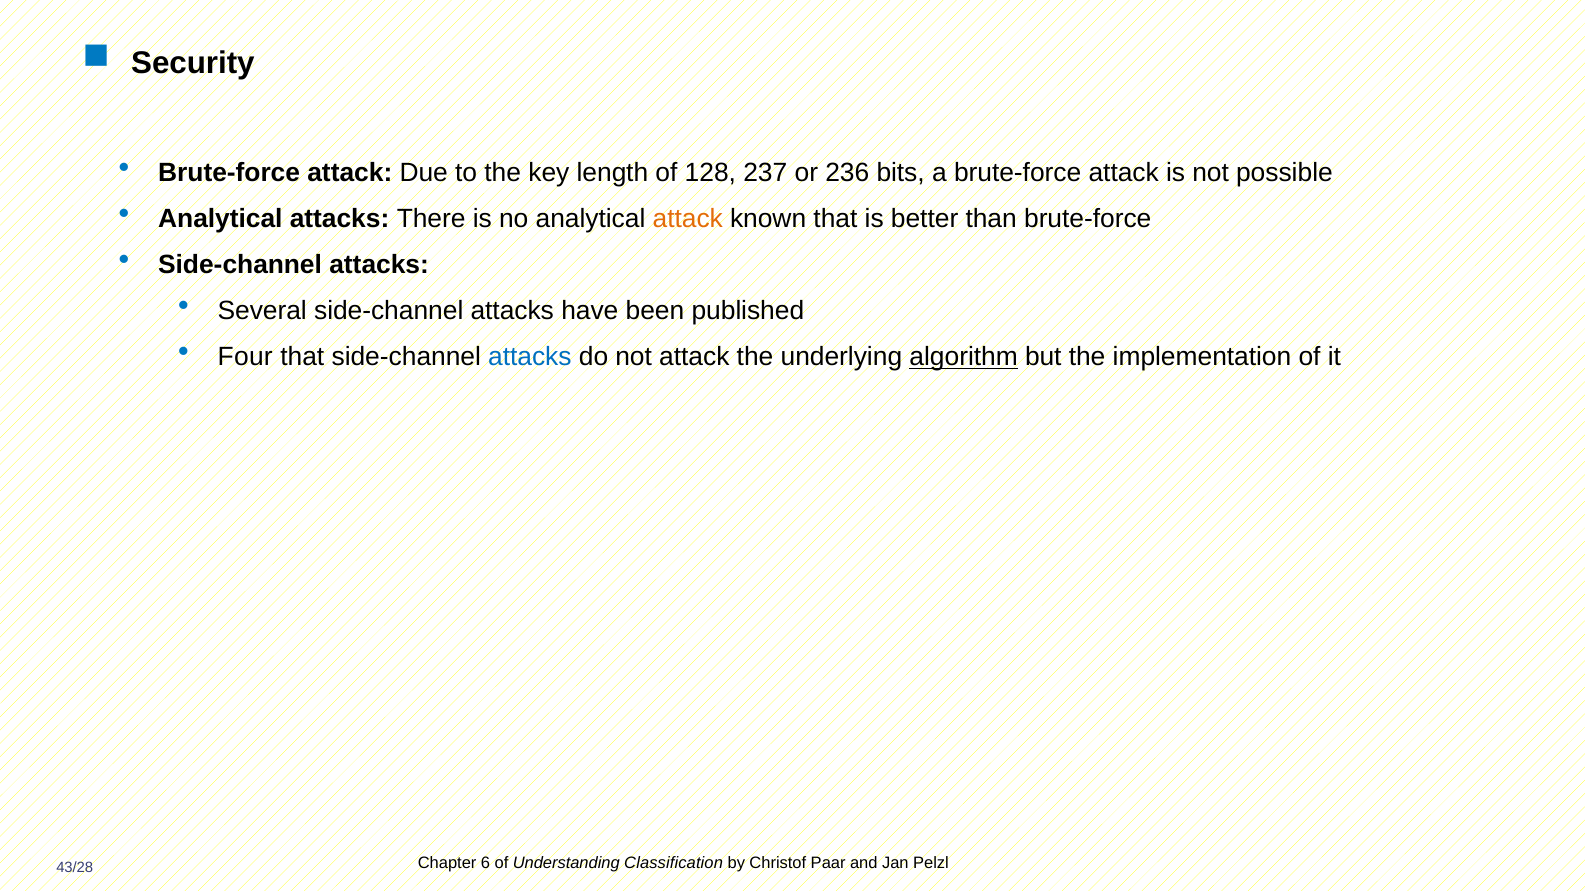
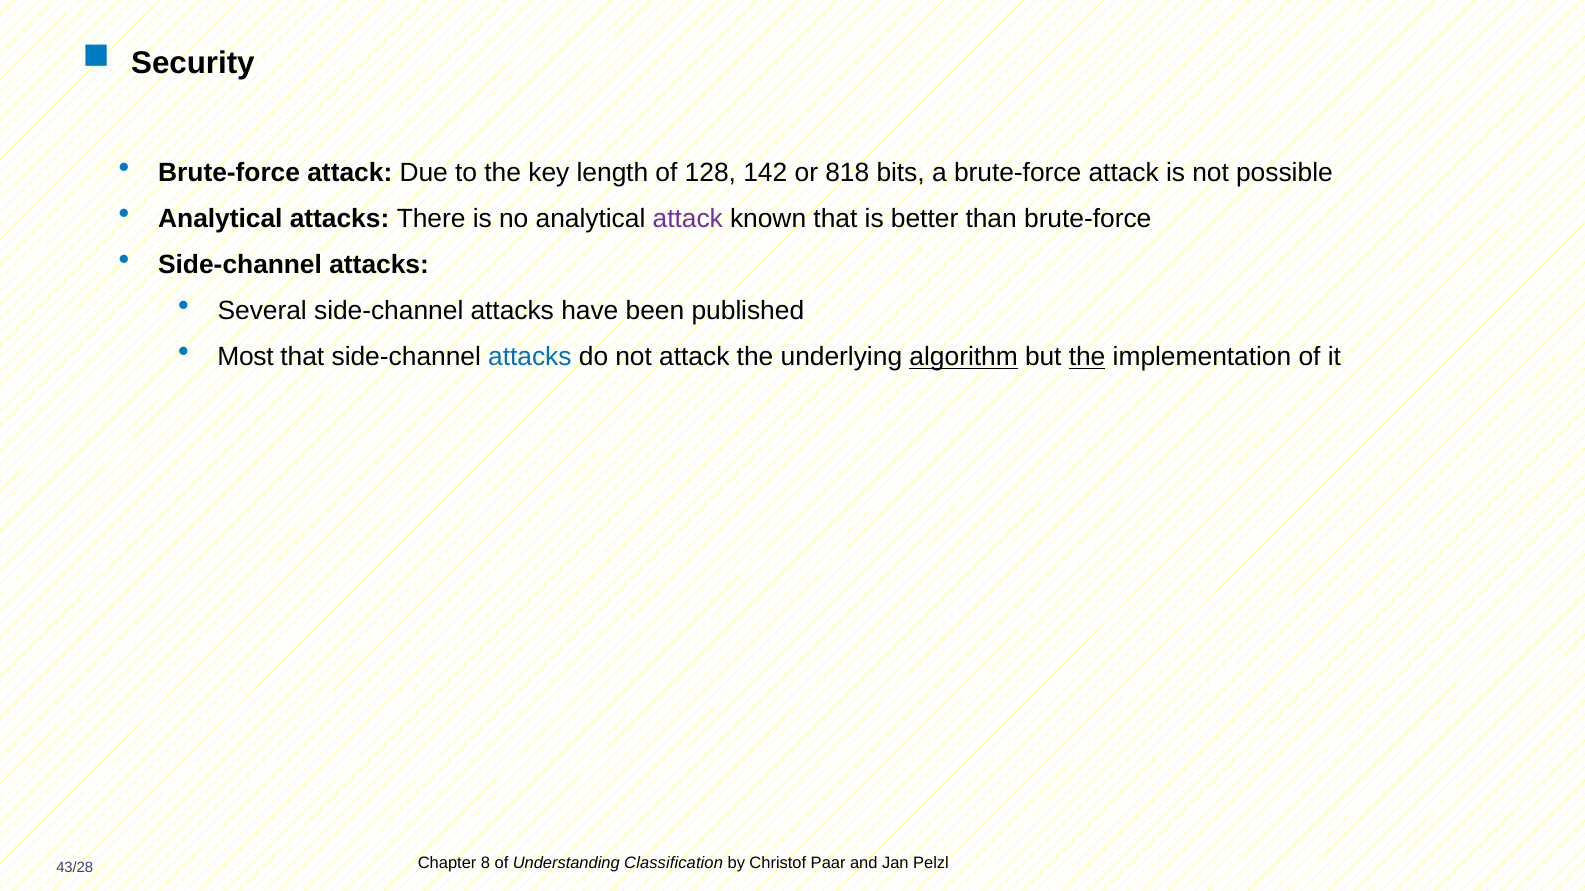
237: 237 -> 142
236: 236 -> 818
attack at (688, 219) colour: orange -> purple
Four: Four -> Most
the at (1087, 357) underline: none -> present
6: 6 -> 8
